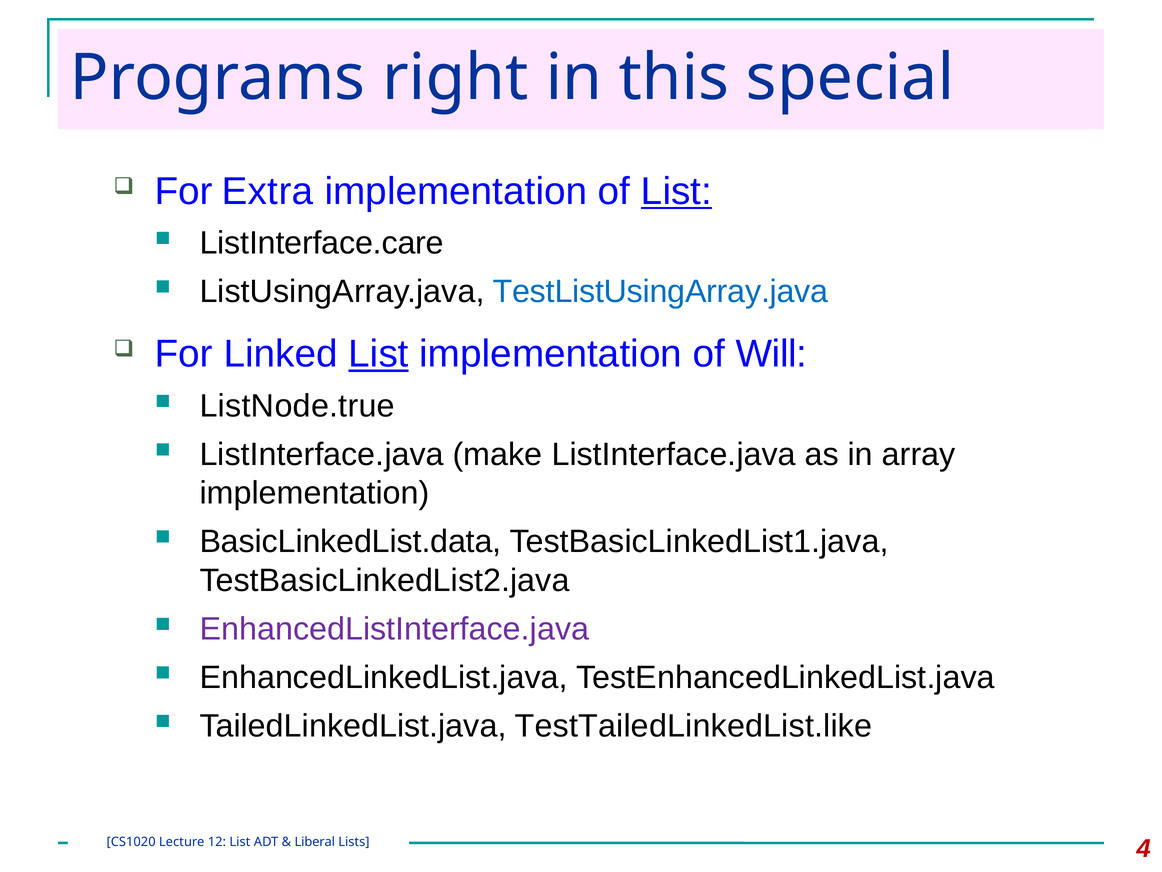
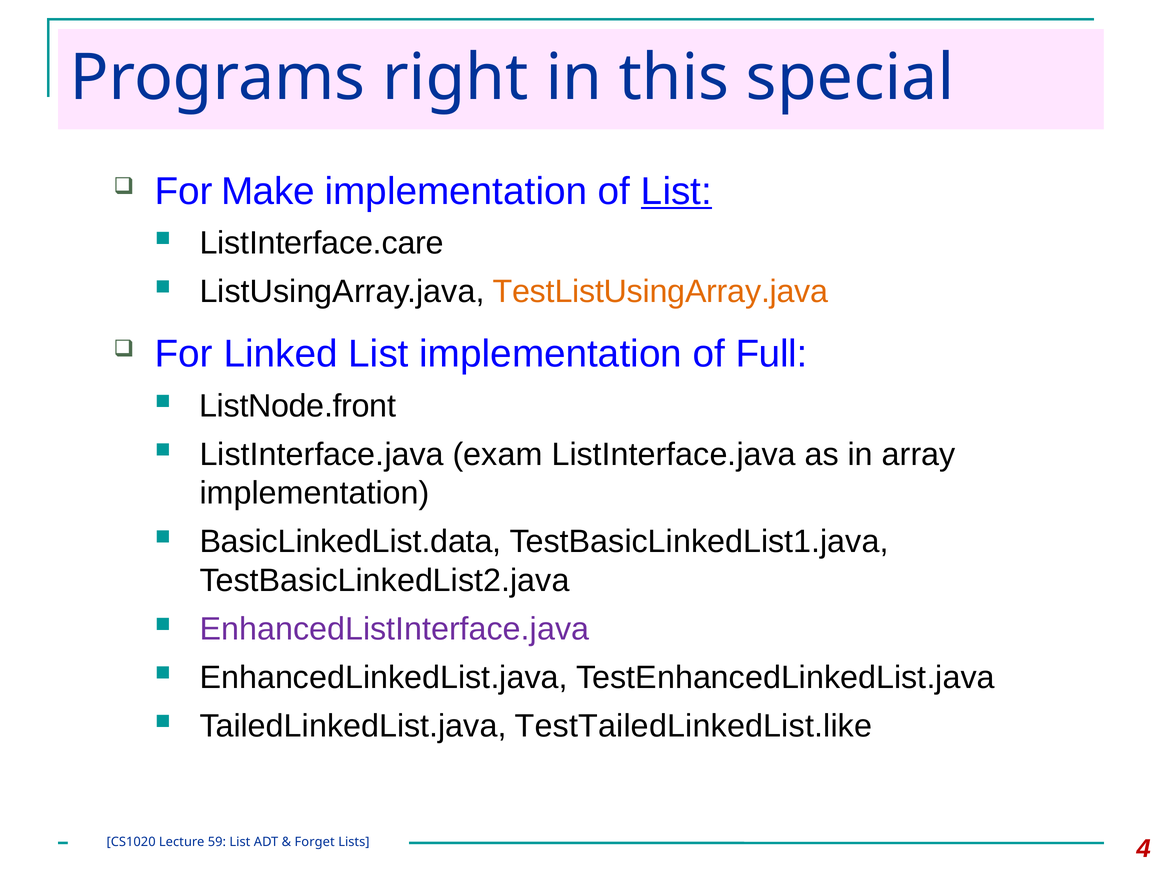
Extra: Extra -> Make
TestListUsingArray.java colour: blue -> orange
List at (379, 354) underline: present -> none
Will: Will -> Full
ListNode.true: ListNode.true -> ListNode.front
make: make -> exam
12: 12 -> 59
Liberal: Liberal -> Forget
